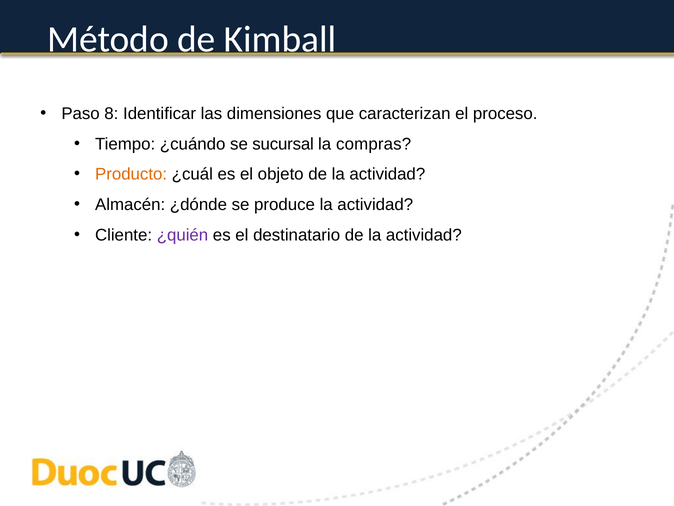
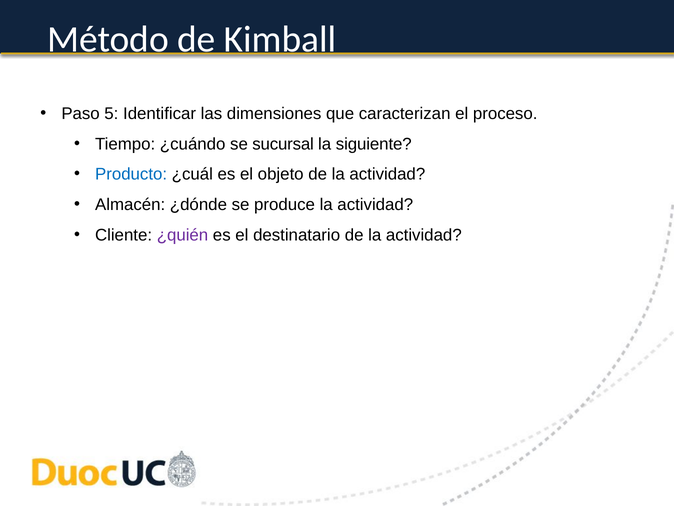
8: 8 -> 5
compras: compras -> siguiente
Producto colour: orange -> blue
